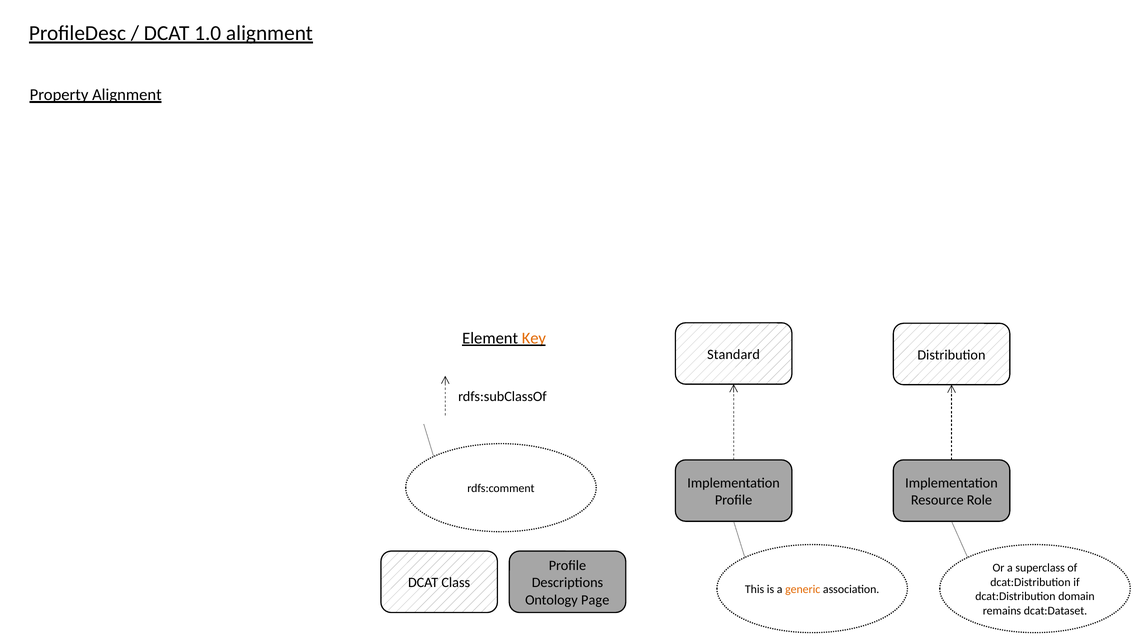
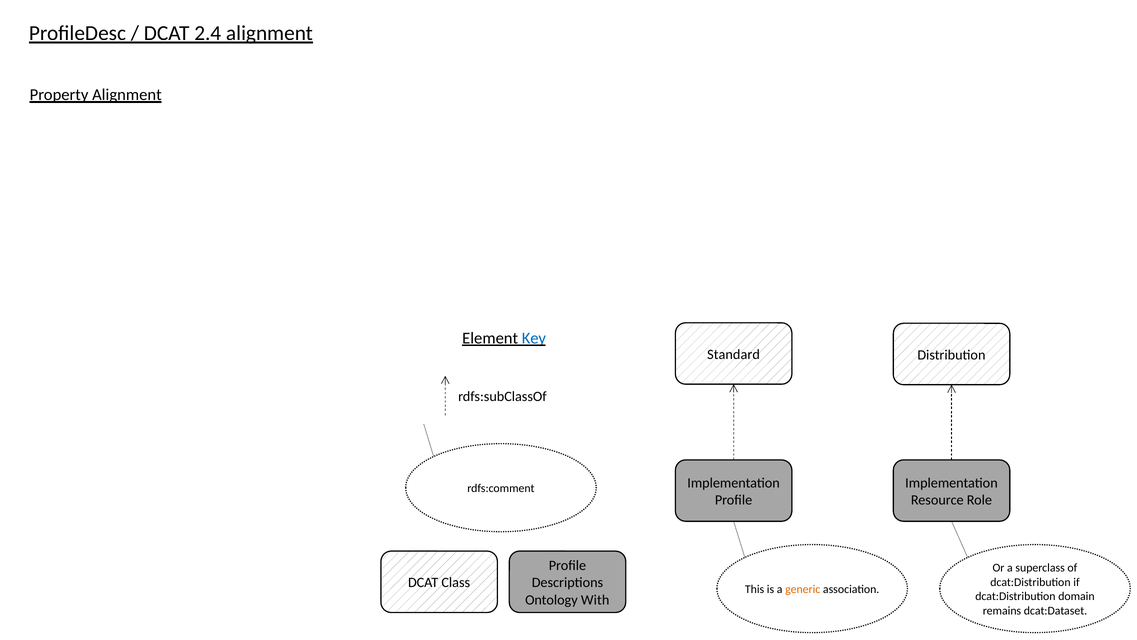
1.0: 1.0 -> 2.4
Key colour: orange -> blue
Page: Page -> With
